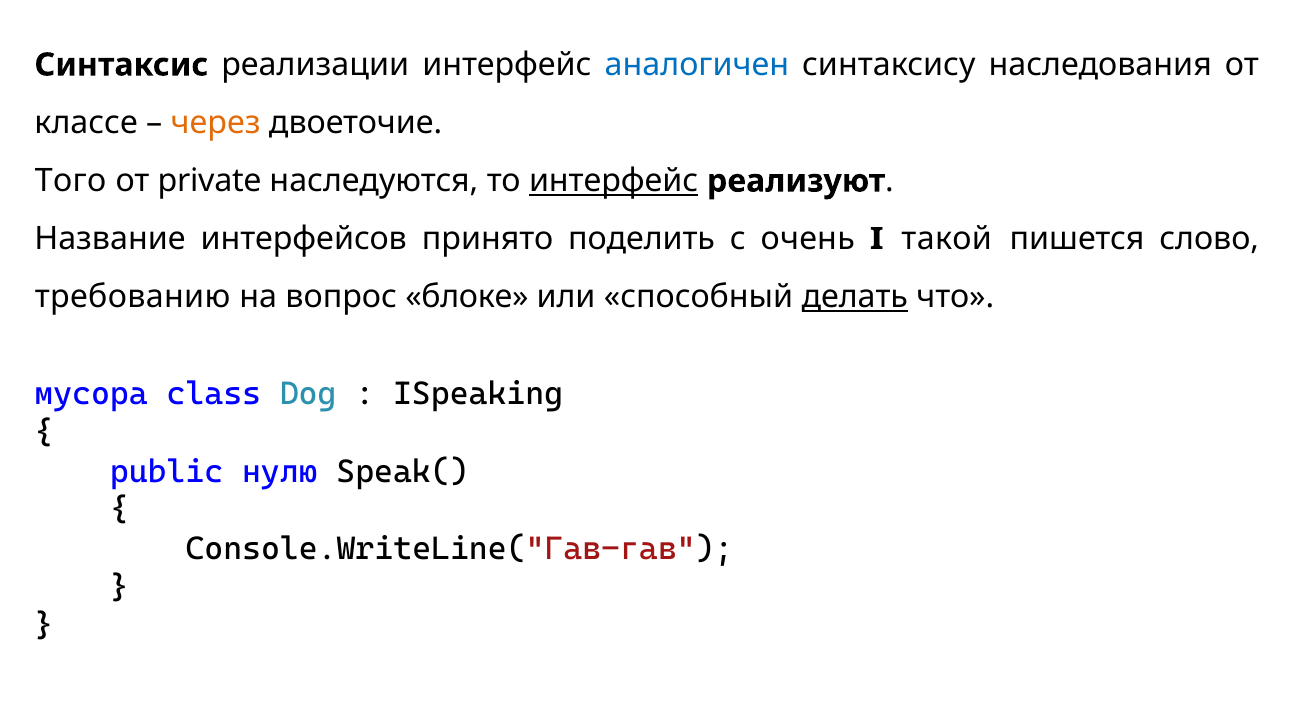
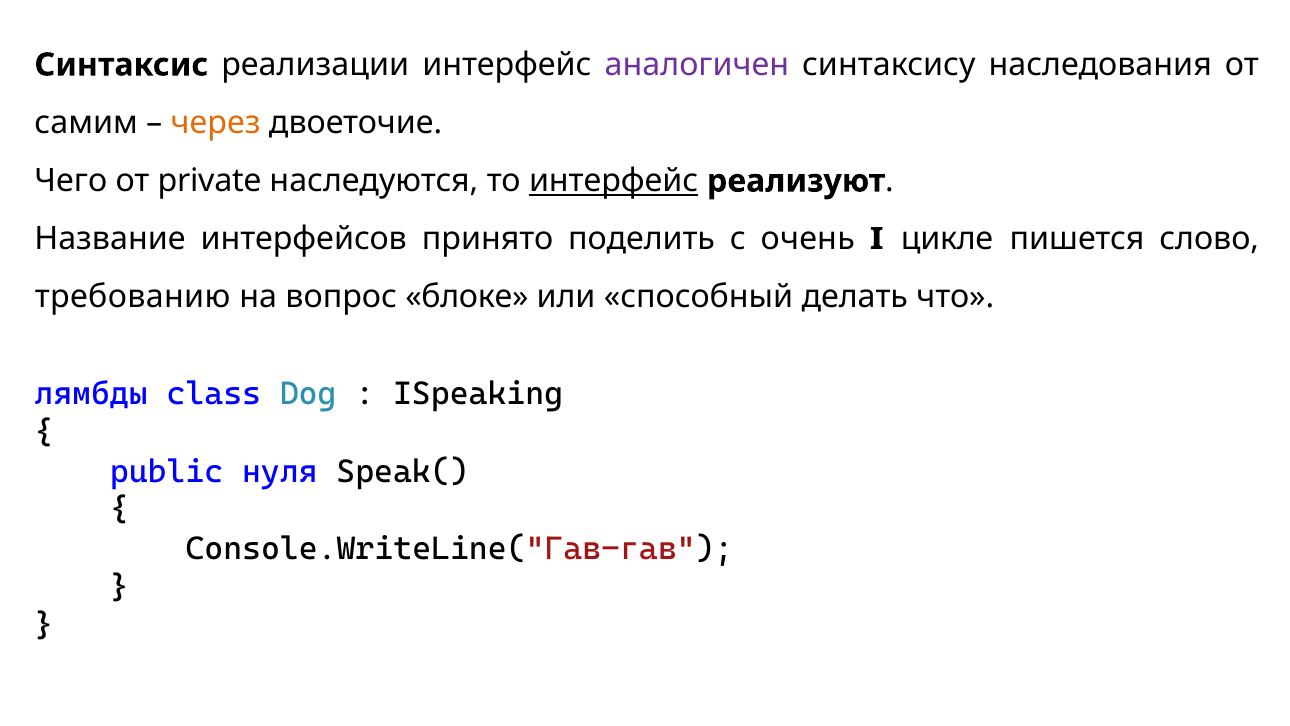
аналогичен colour: blue -> purple
классе: классе -> самим
Того: Того -> Чего
такой: такой -> цикле
делать underline: present -> none
мусора: мусора -> лямбды
нулю: нулю -> нуля
